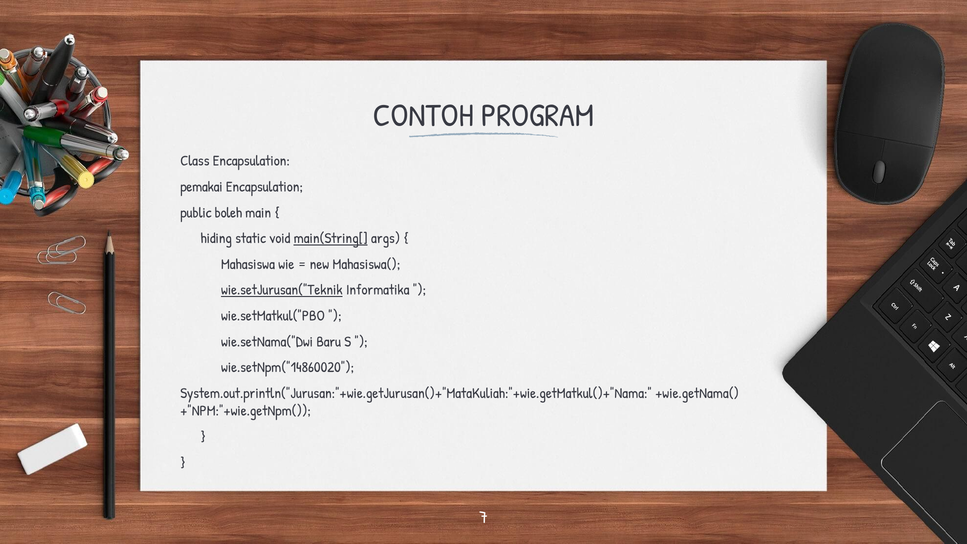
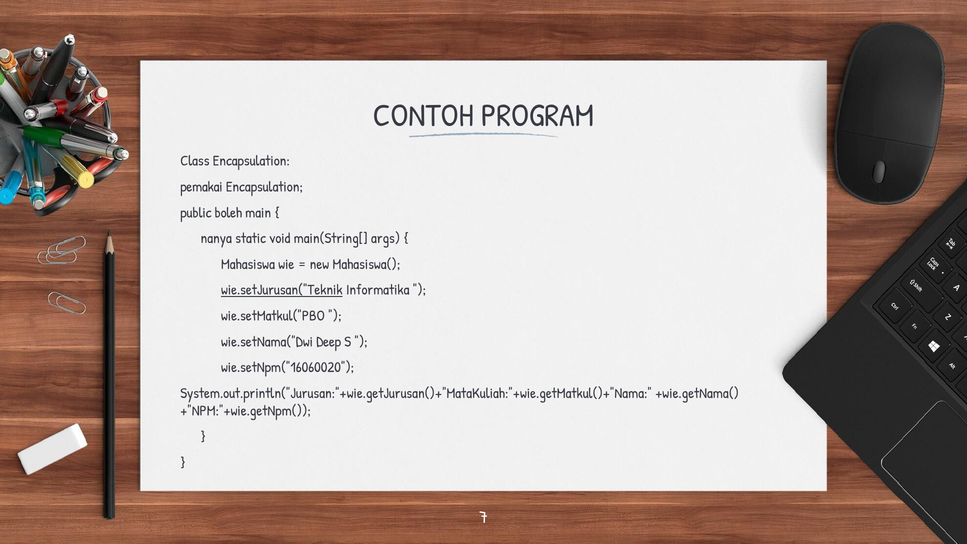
hiding: hiding -> nanya
main(String[ underline: present -> none
Baru: Baru -> Deep
wie.setNpm("14860020: wie.setNpm("14860020 -> wie.setNpm("16060020
